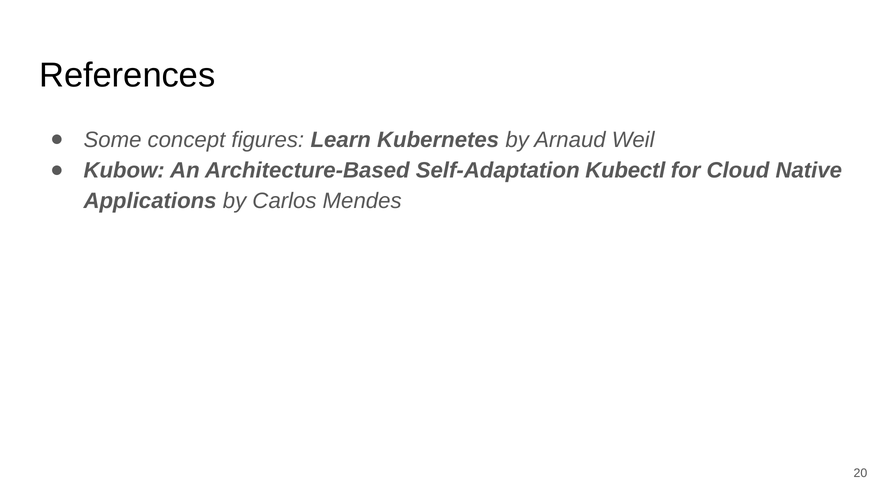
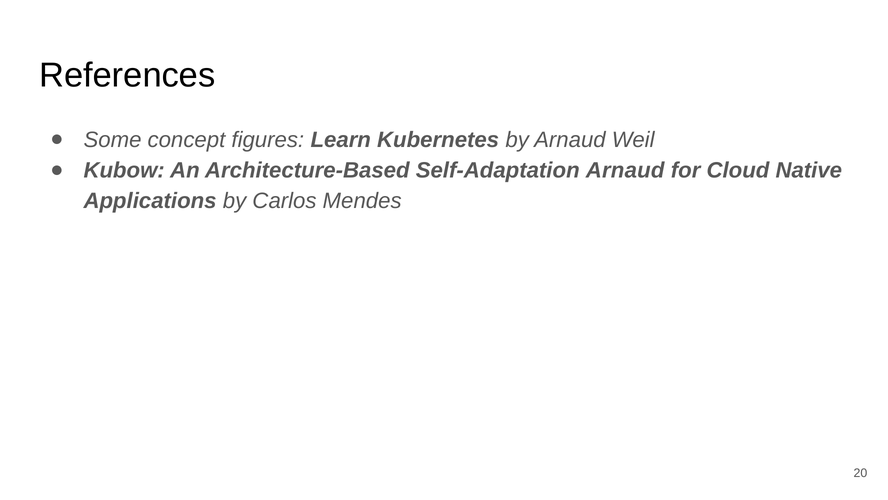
Self-Adaptation Kubectl: Kubectl -> Arnaud
